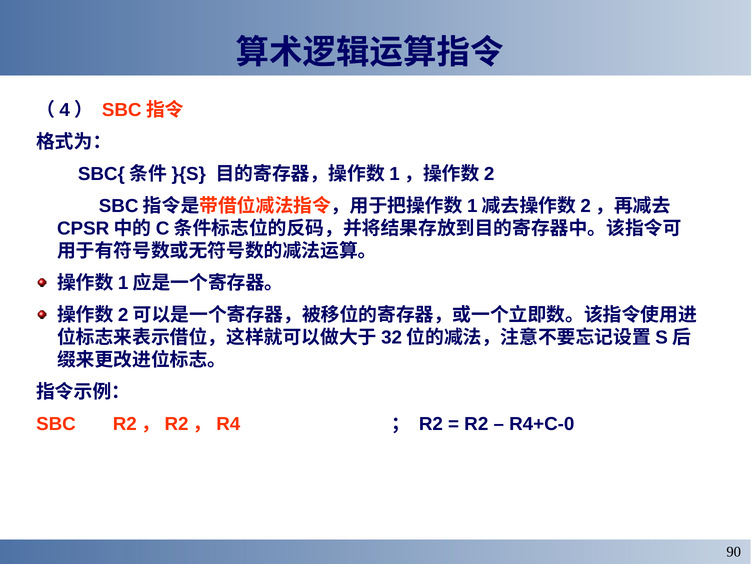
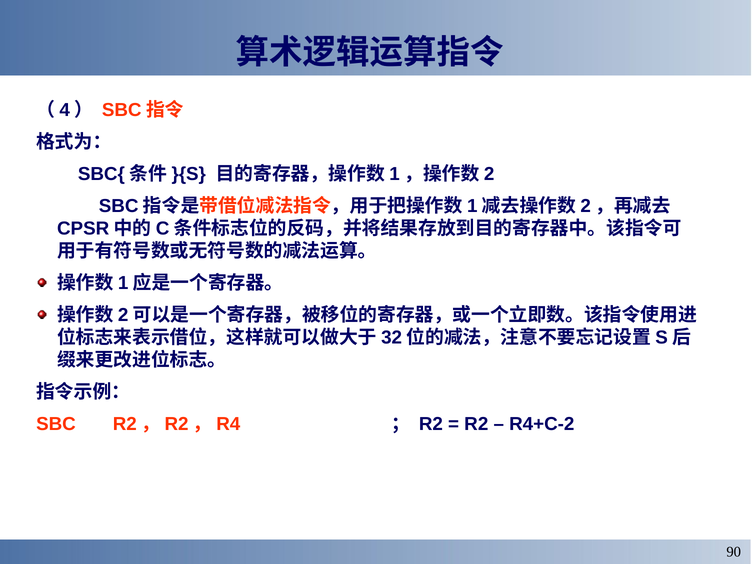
R4+C-0: R4+C-0 -> R4+C-2
